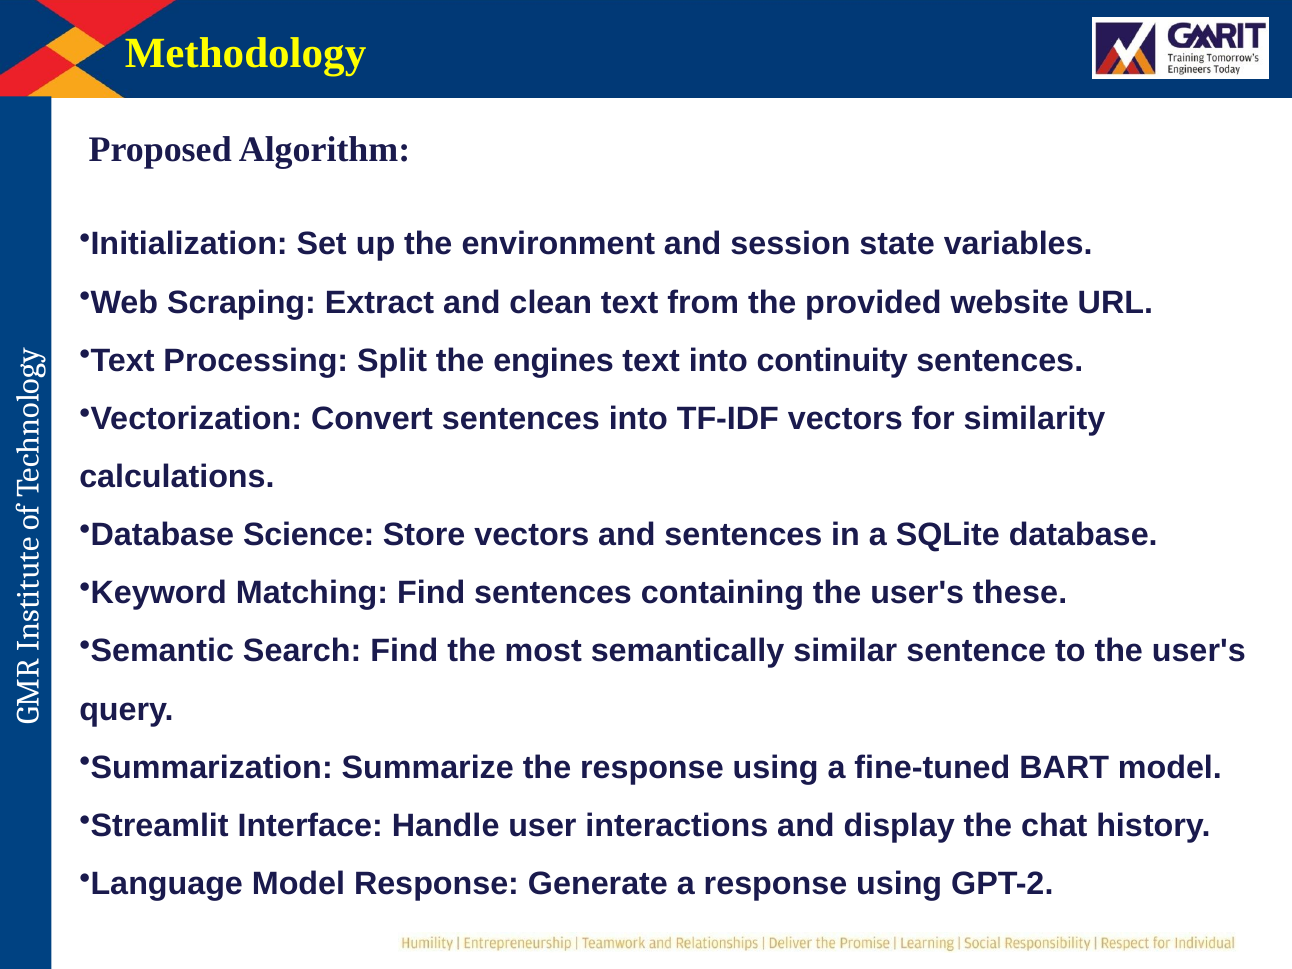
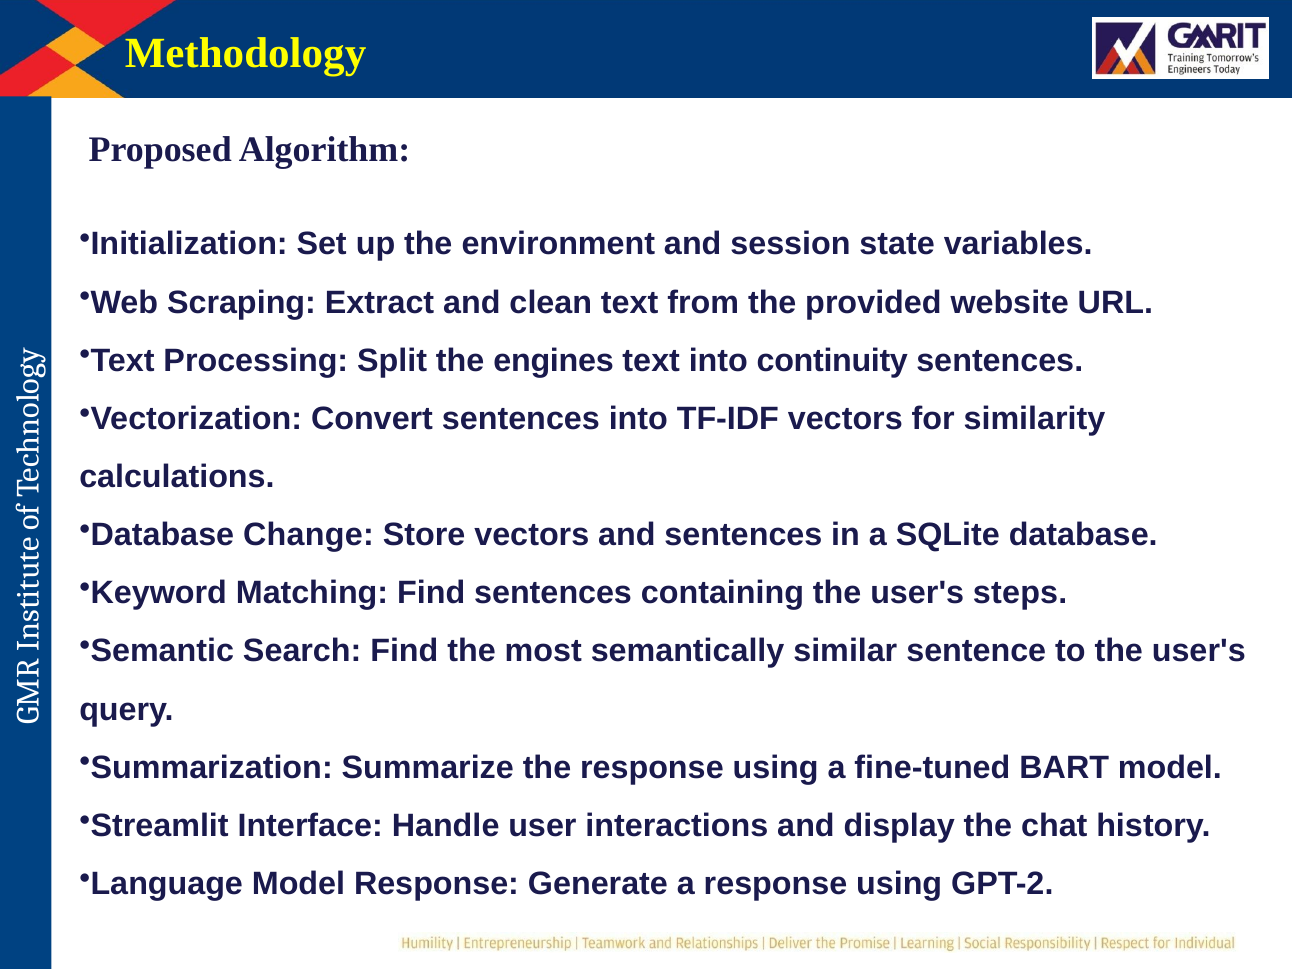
Science: Science -> Change
these: these -> steps
